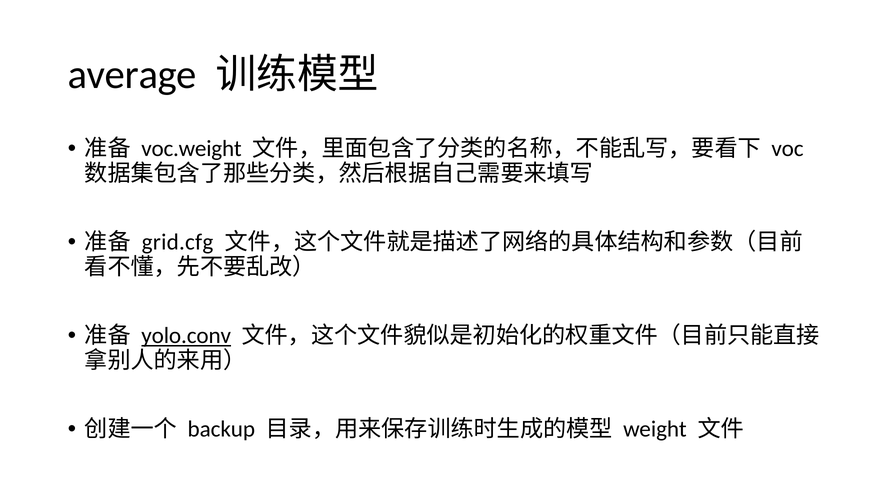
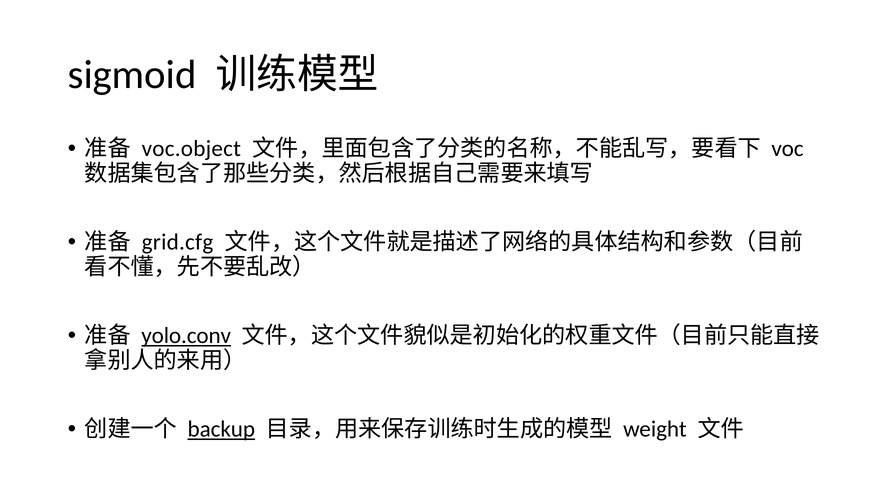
average: average -> sigmoid
voc.weight: voc.weight -> voc.object
backup underline: none -> present
